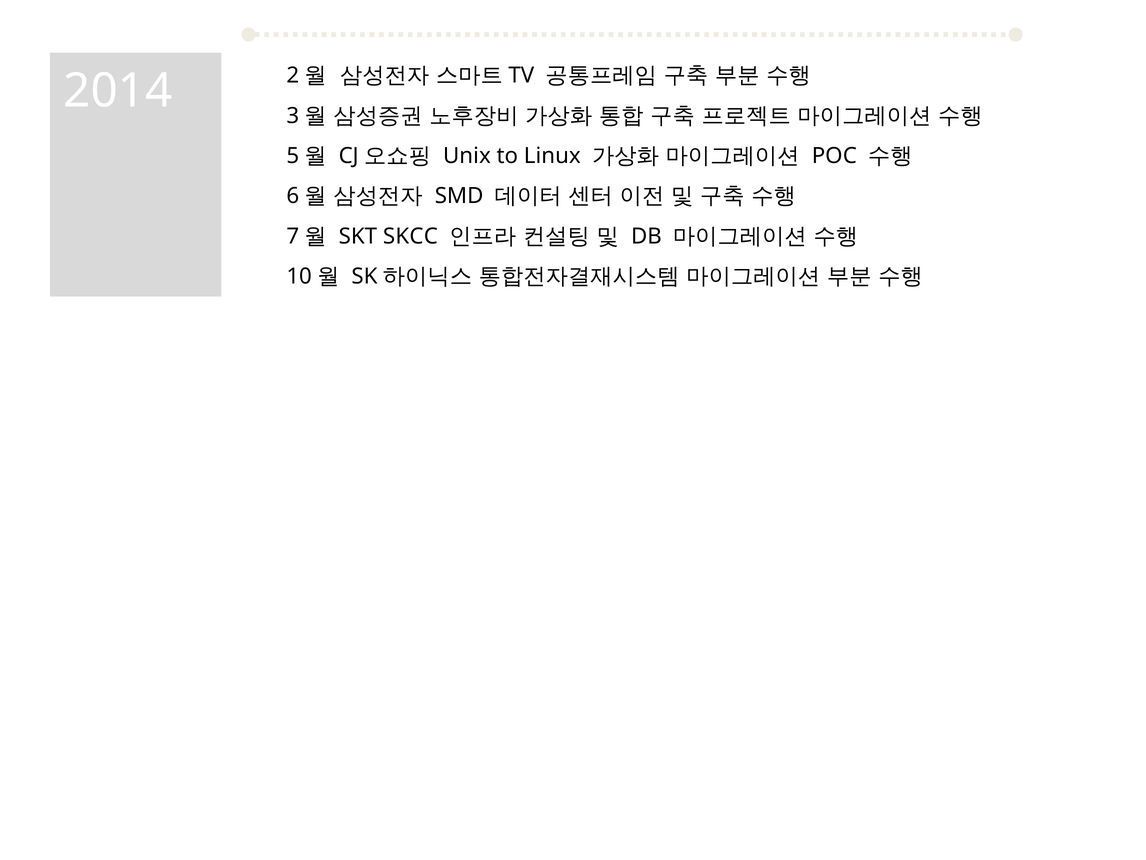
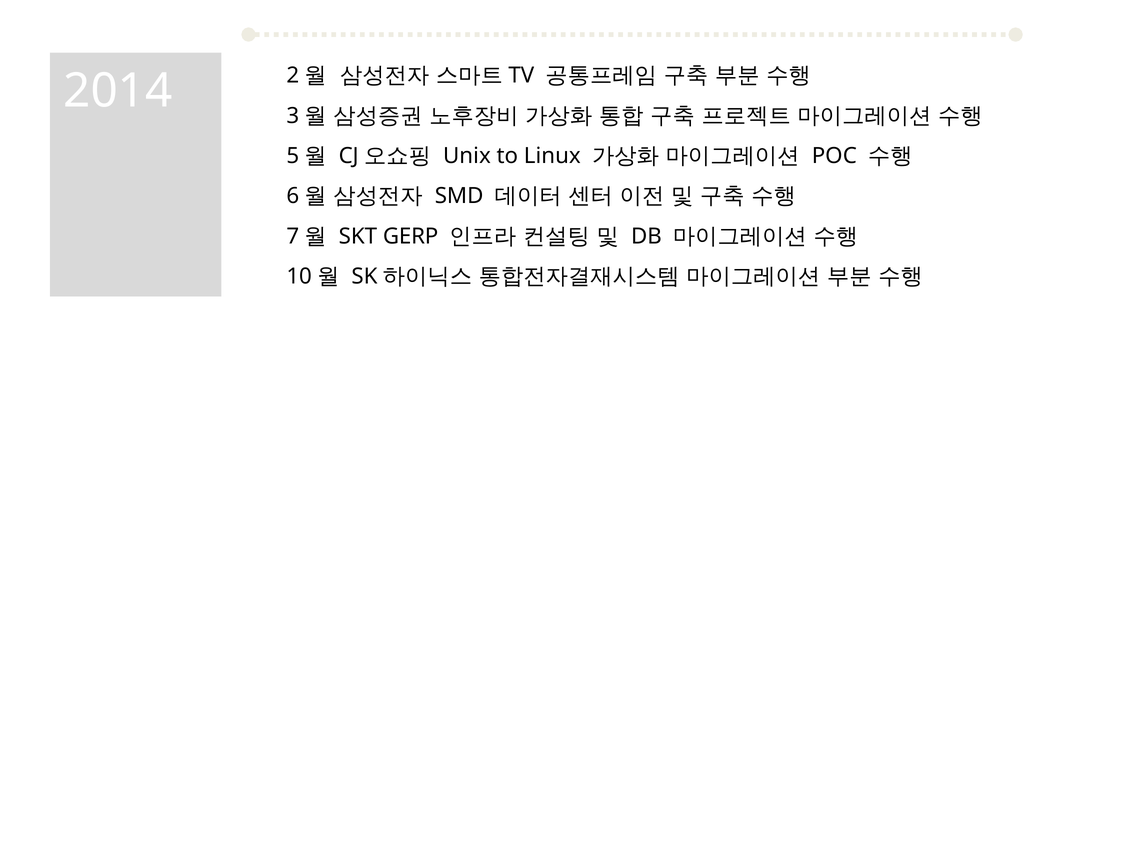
SKCC: SKCC -> GERP
